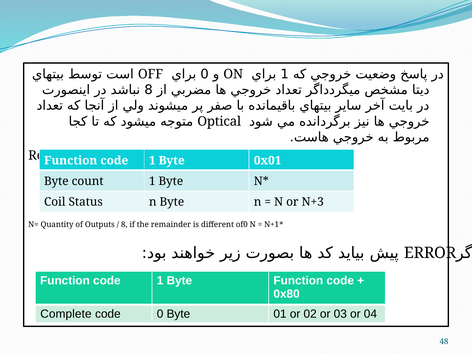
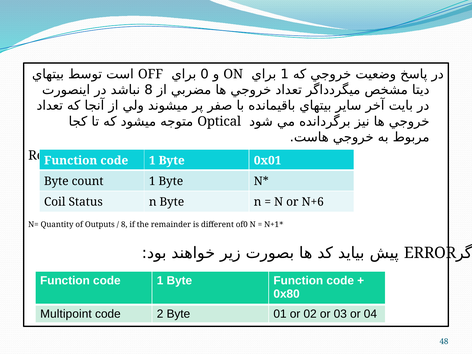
N+3: N+3 -> N+6
Complete: Complete -> Multipoint
code 0: 0 -> 2
